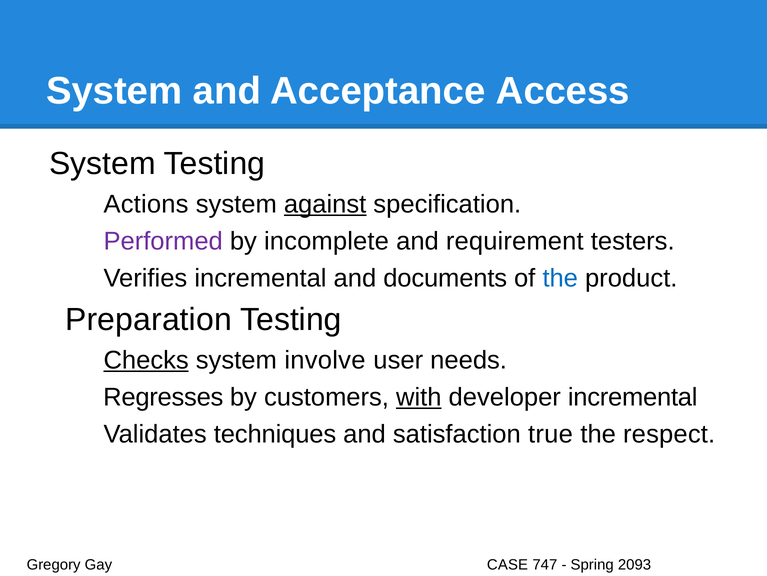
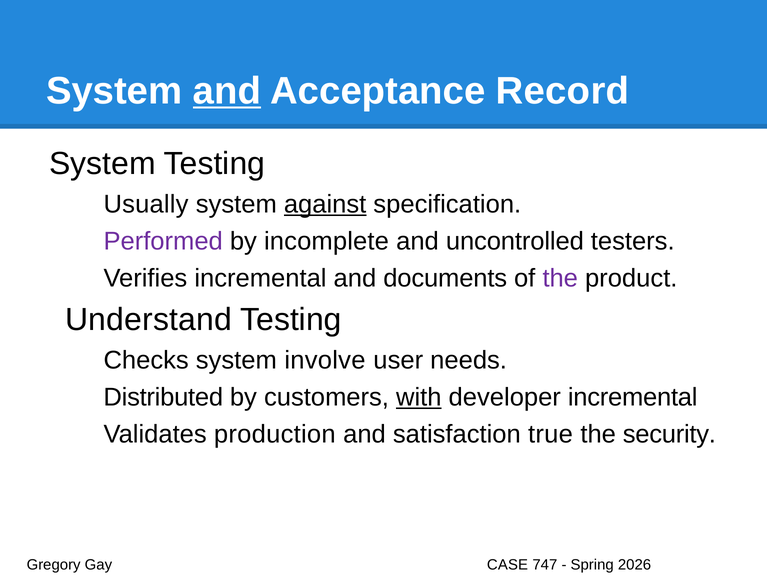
and at (227, 91) underline: none -> present
Access: Access -> Record
Actions: Actions -> Usually
requirement: requirement -> uncontrolled
the at (560, 278) colour: blue -> purple
Preparation: Preparation -> Understand
Checks underline: present -> none
Regresses: Regresses -> Distributed
techniques: techniques -> production
respect: respect -> security
2093: 2093 -> 2026
